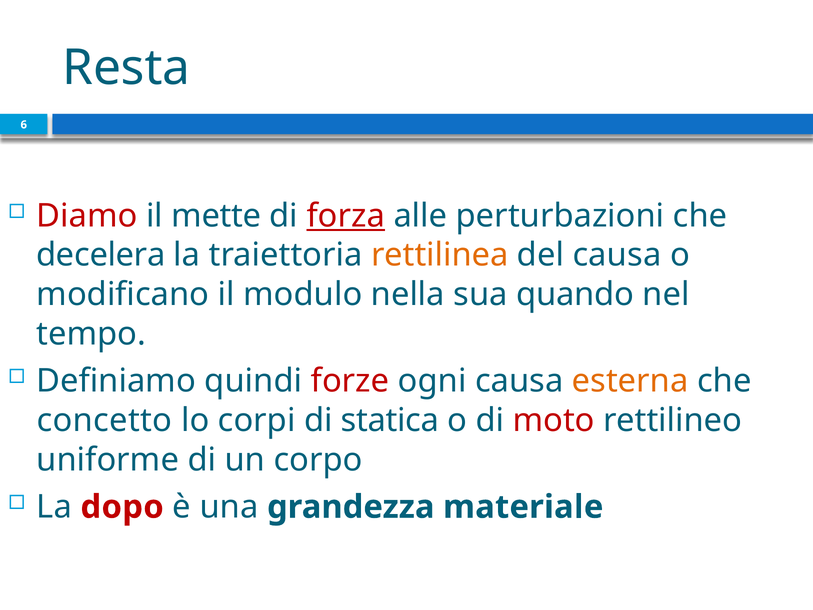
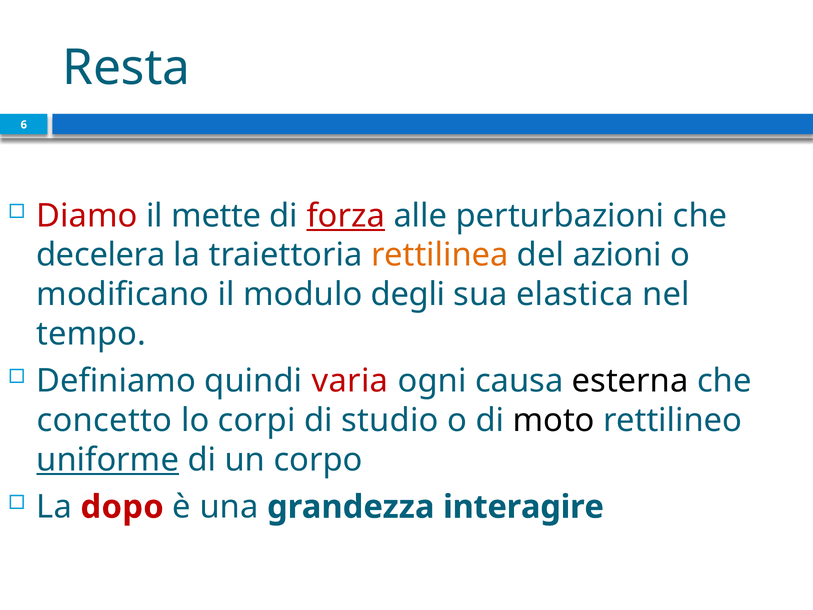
del causa: causa -> azioni
nella: nella -> degli
quando: quando -> elastica
forze: forze -> varia
esterna colour: orange -> black
statica: statica -> studio
moto colour: red -> black
uniforme underline: none -> present
materiale: materiale -> interagire
